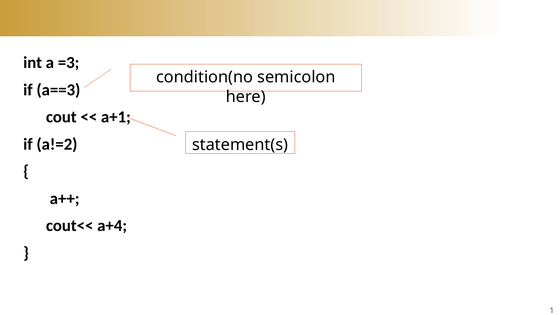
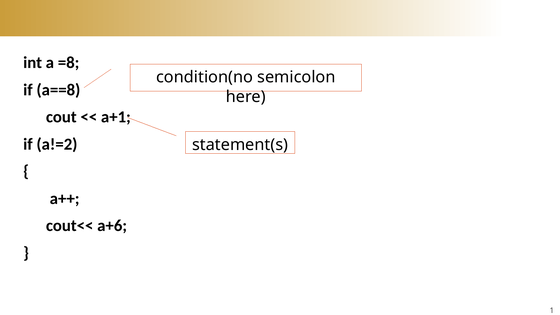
=3: =3 -> =8
a==3: a==3 -> a==8
a+4: a+4 -> a+6
